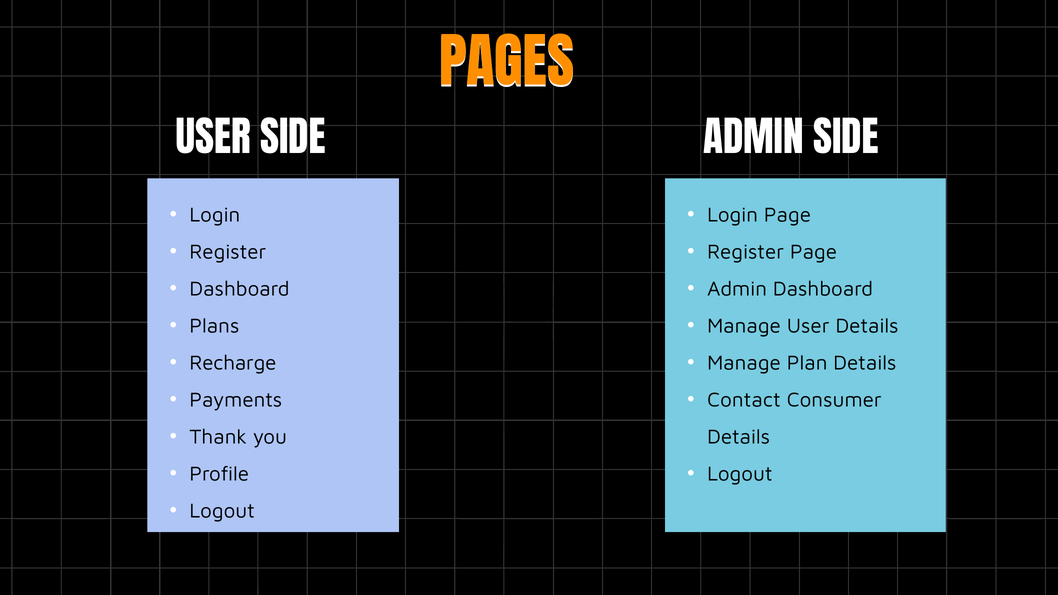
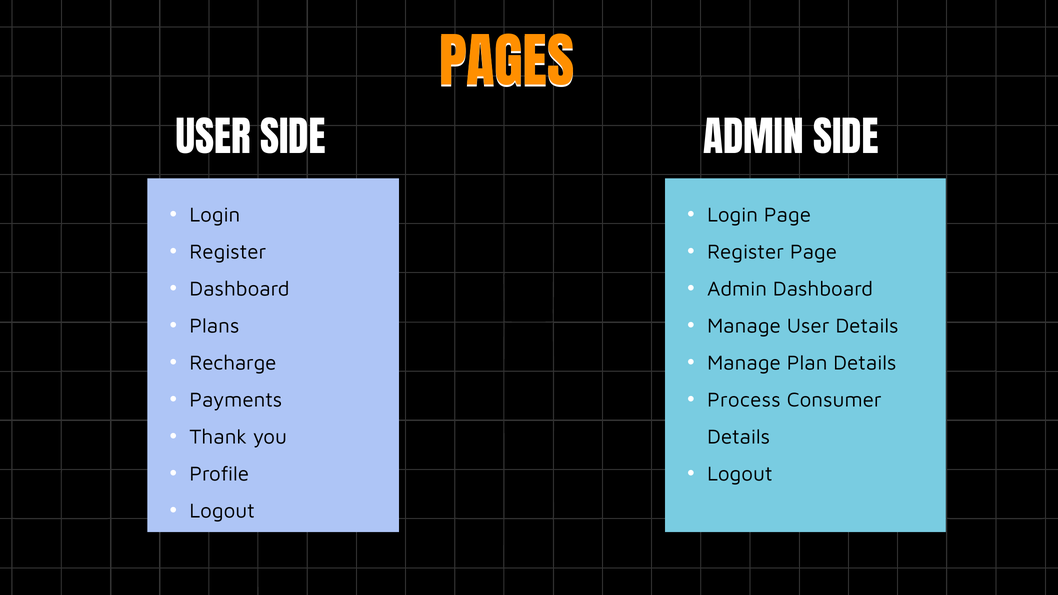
Contact: Contact -> Process
